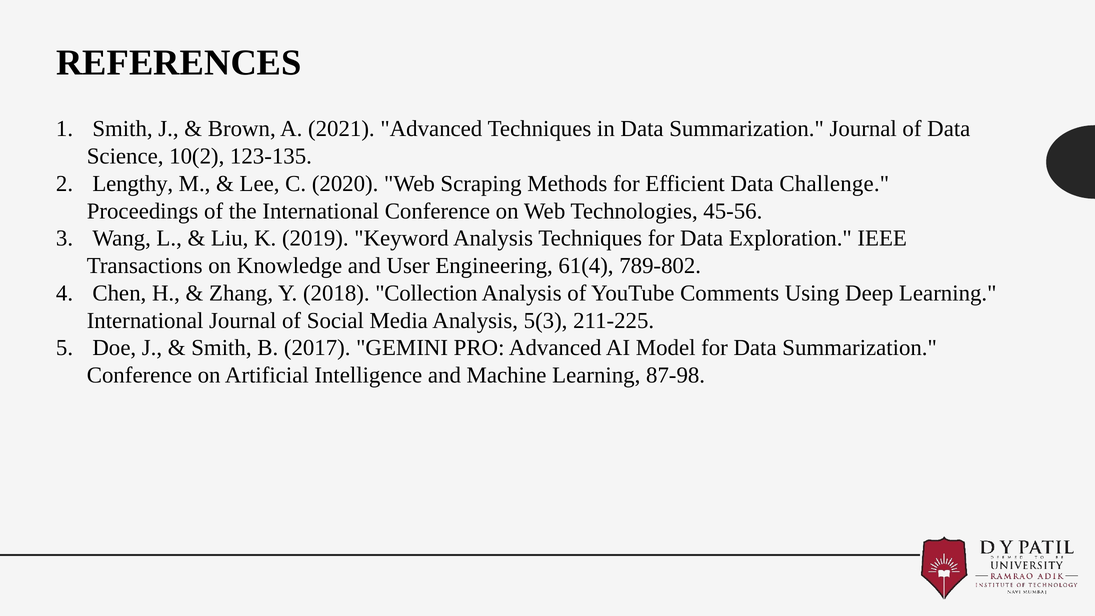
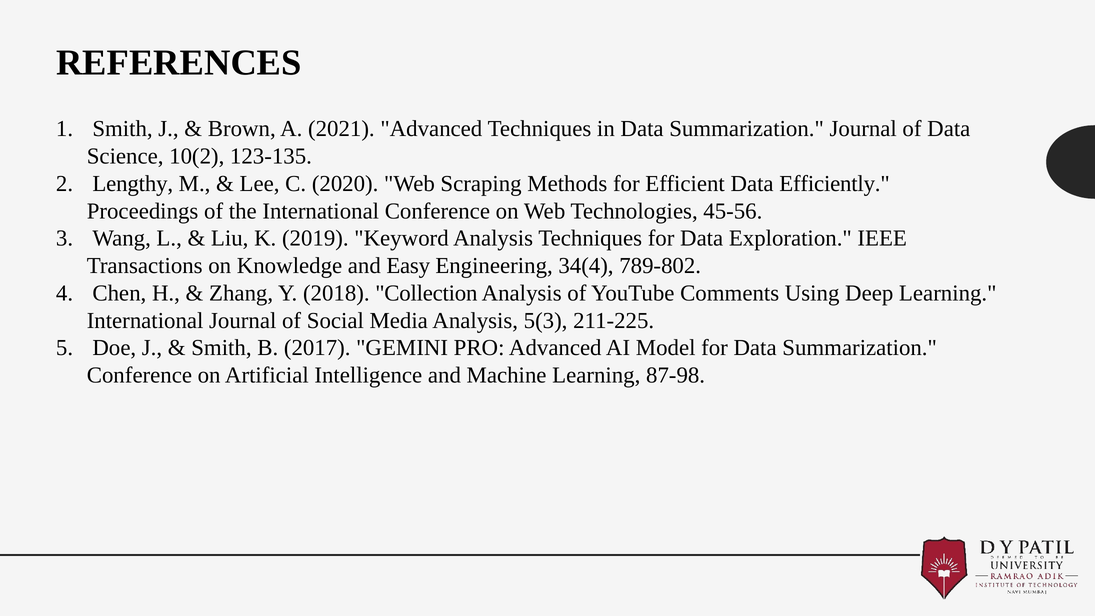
Challenge: Challenge -> Efficiently
User: User -> Easy
61(4: 61(4 -> 34(4
